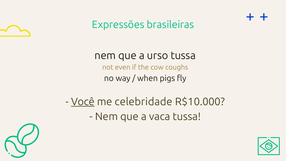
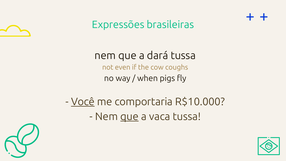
urso: urso -> dará
celebridade: celebridade -> comportaria
que at (129, 116) underline: none -> present
